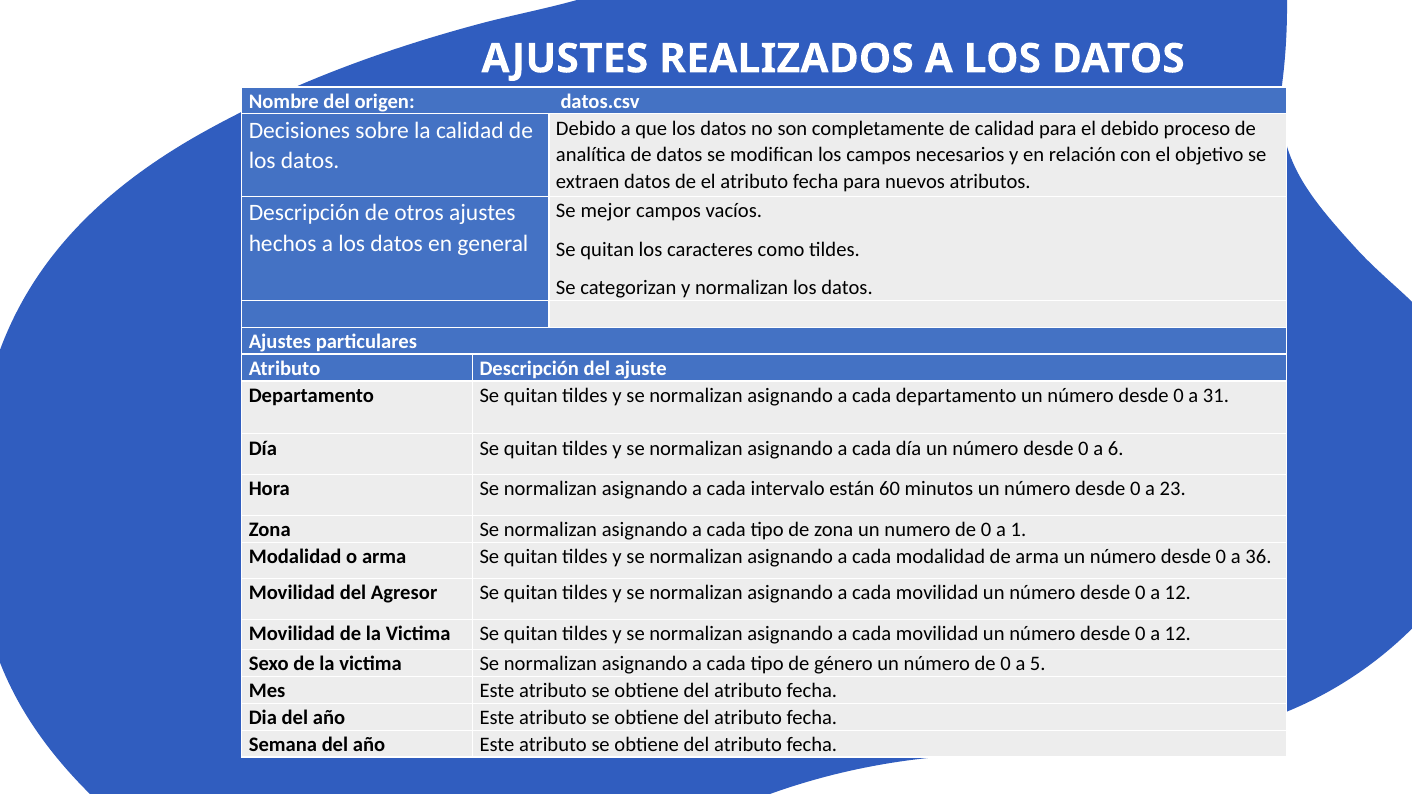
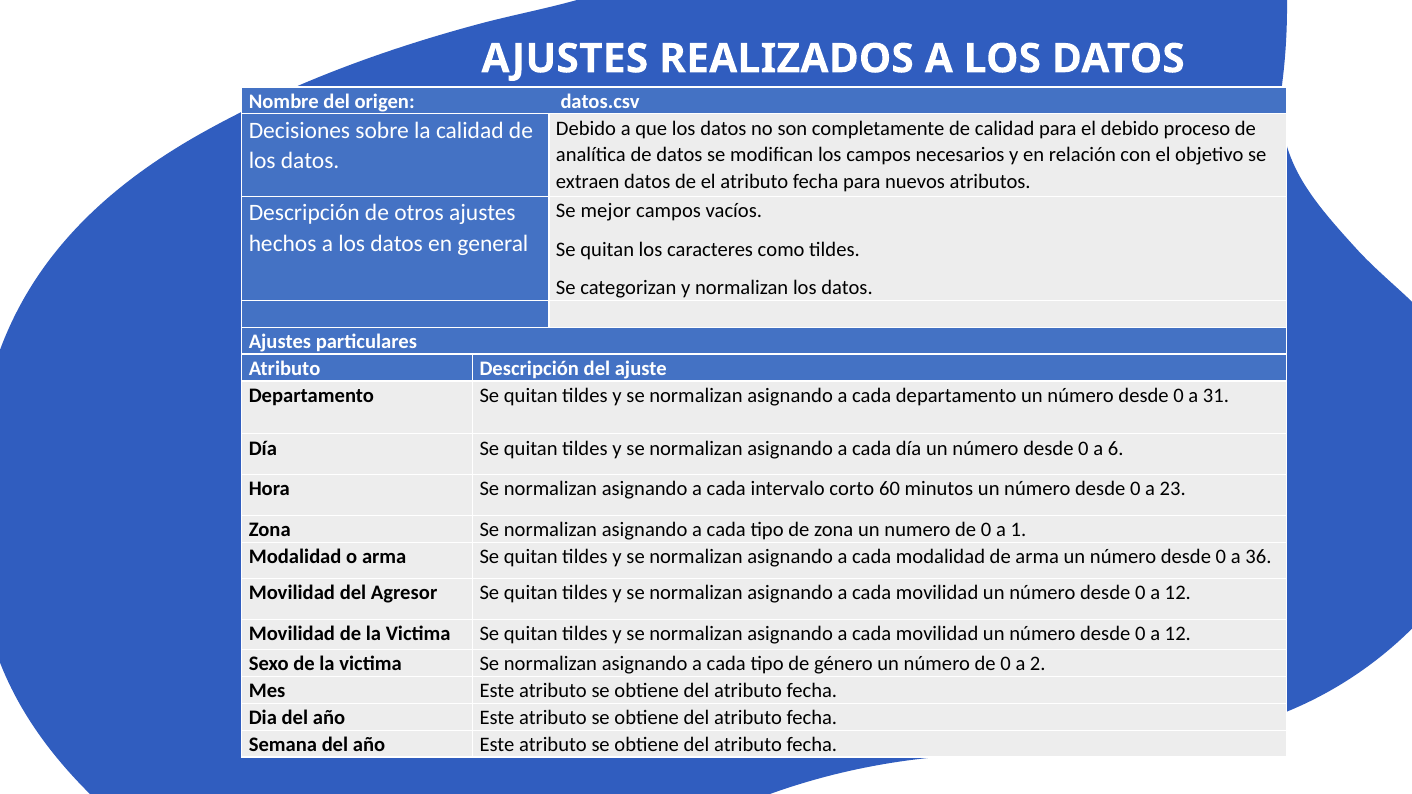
están: están -> corto
5: 5 -> 2
